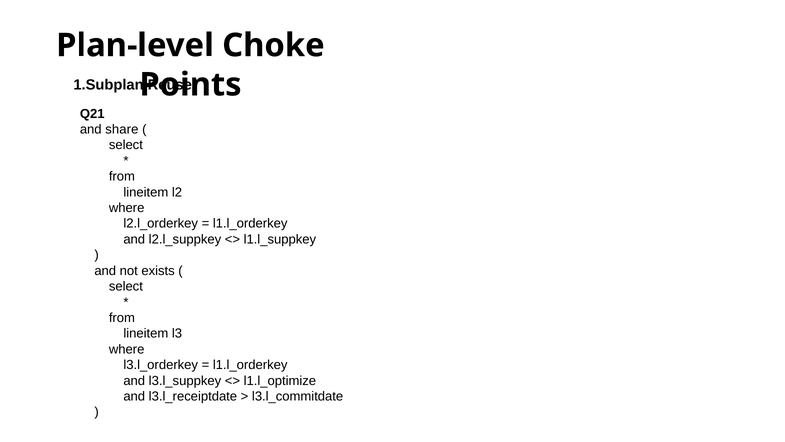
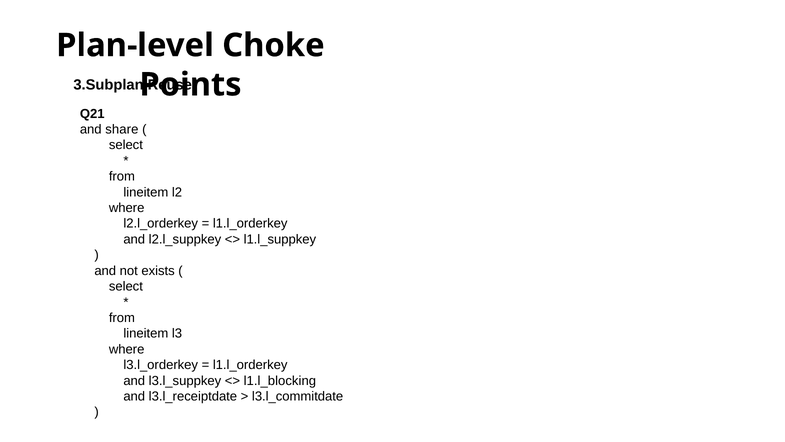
1.Subplan: 1.Subplan -> 3.Subplan
l1.l_optimize: l1.l_optimize -> l1.l_blocking
